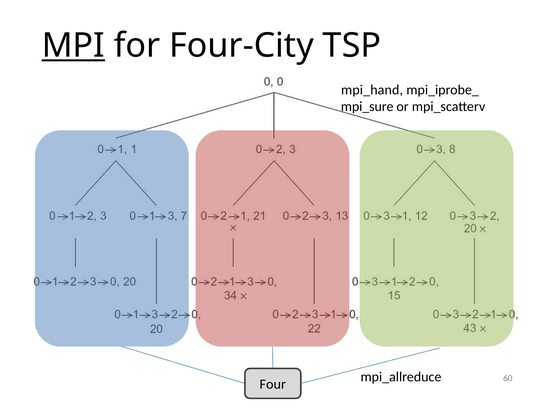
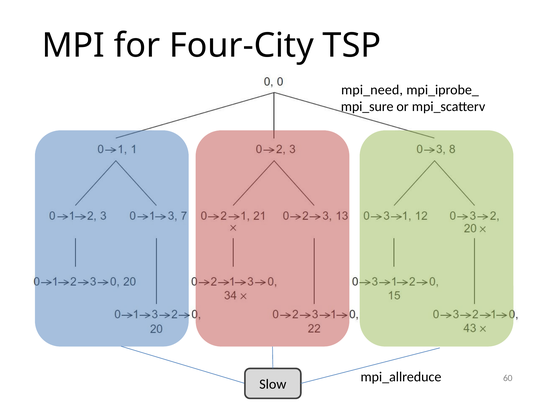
MPI underline: present -> none
mpi_hand: mpi_hand -> mpi_need
Four: Four -> Slow
